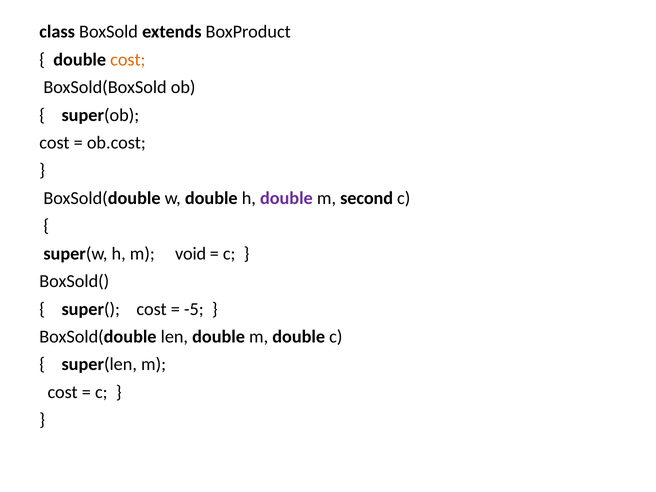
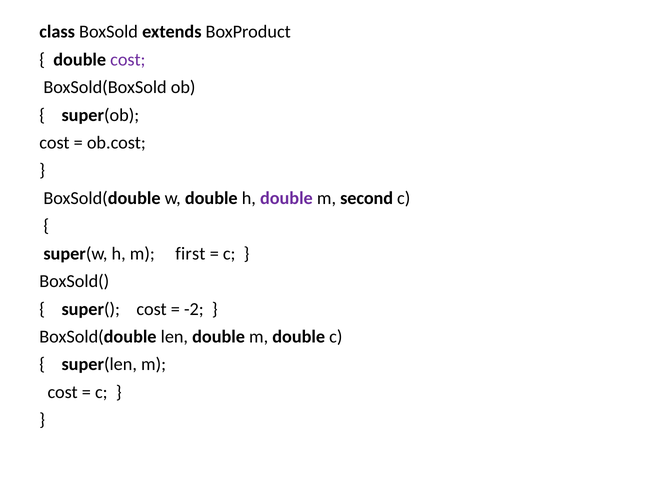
cost at (128, 60) colour: orange -> purple
void: void -> first
-5: -5 -> -2
